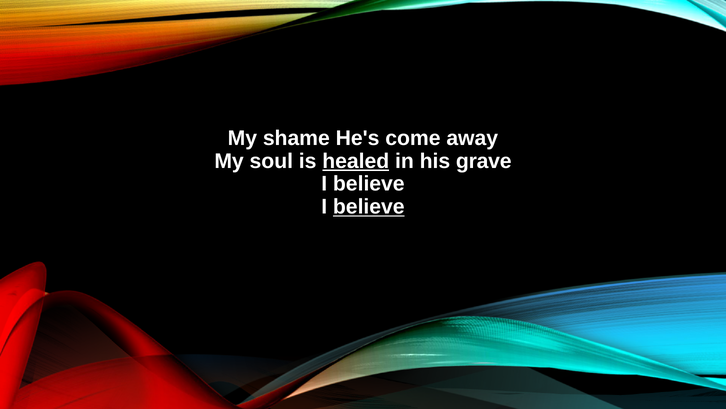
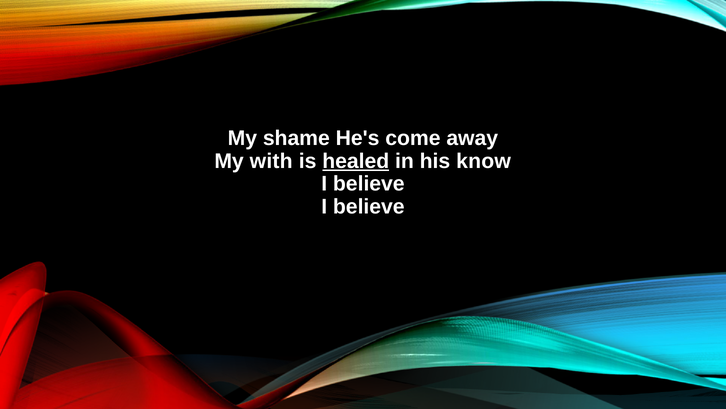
soul: soul -> with
grave: grave -> know
believe at (369, 207) underline: present -> none
